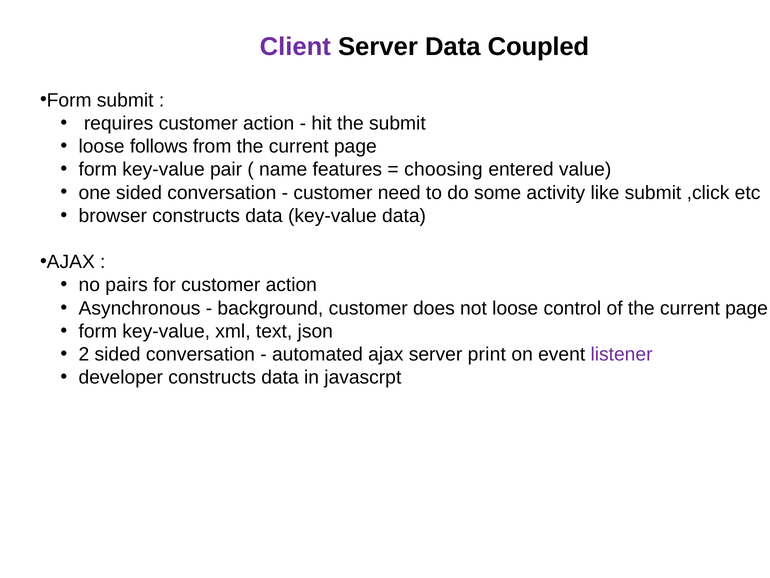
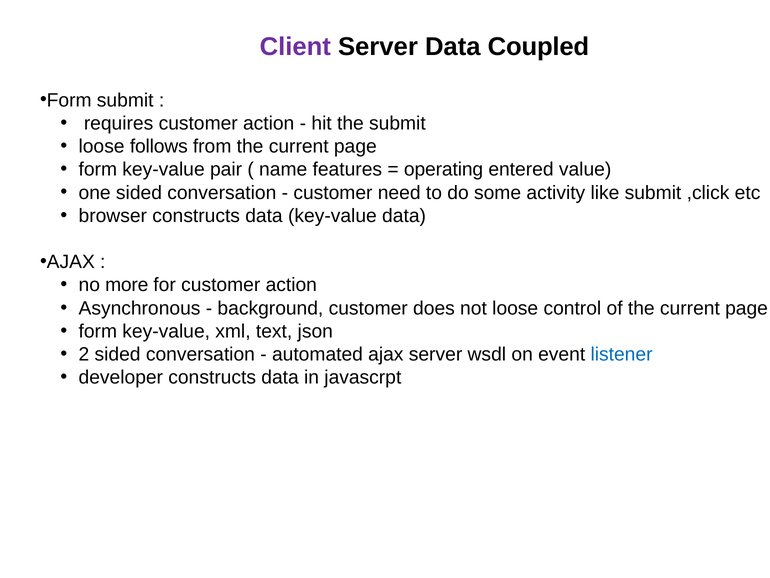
choosing: choosing -> operating
pairs: pairs -> more
print: print -> wsdl
listener colour: purple -> blue
